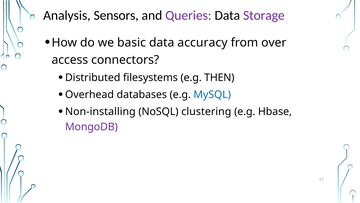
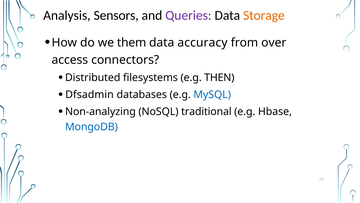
Storage colour: purple -> orange
basic: basic -> them
Overhead: Overhead -> Dfsadmin
Non-installing: Non-installing -> Non-analyzing
clustering: clustering -> traditional
MongoDB colour: purple -> blue
